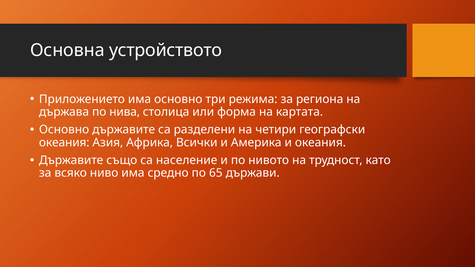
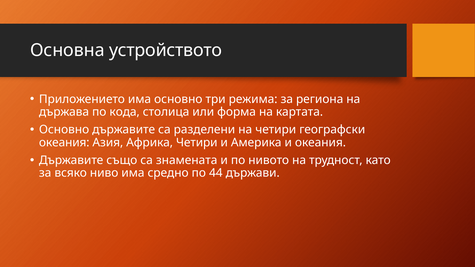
нива: нива -> кода
Африка Всички: Всички -> Четири
население: население -> знамената
65: 65 -> 44
